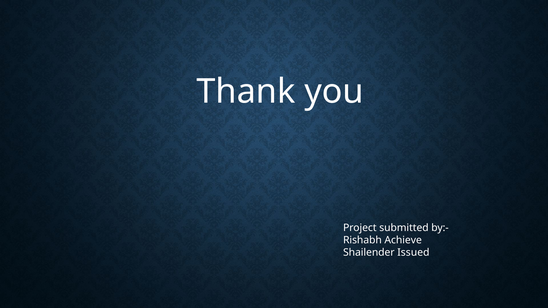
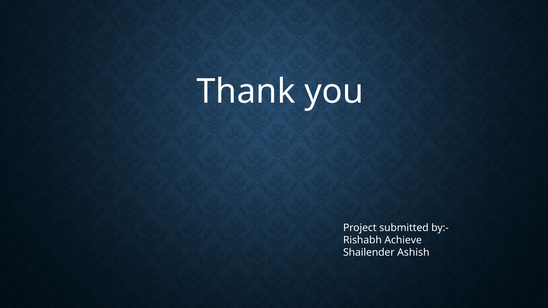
Issued: Issued -> Ashish
